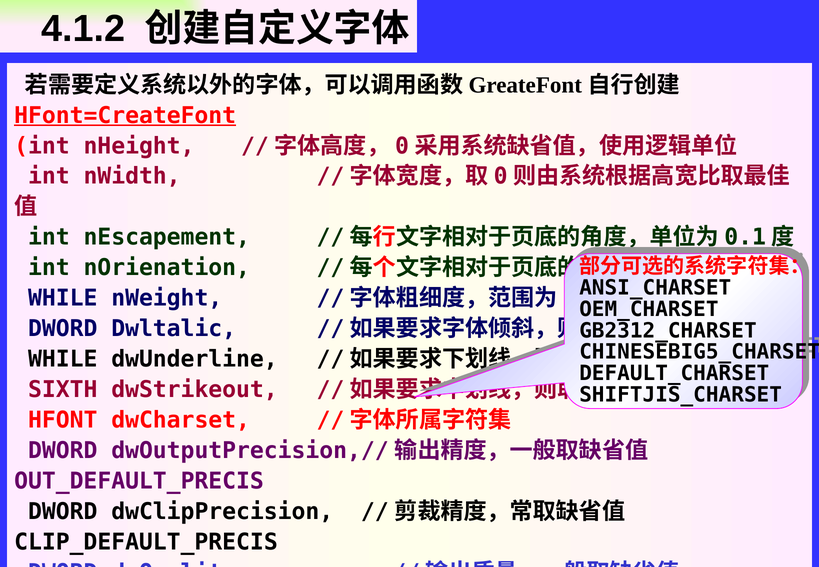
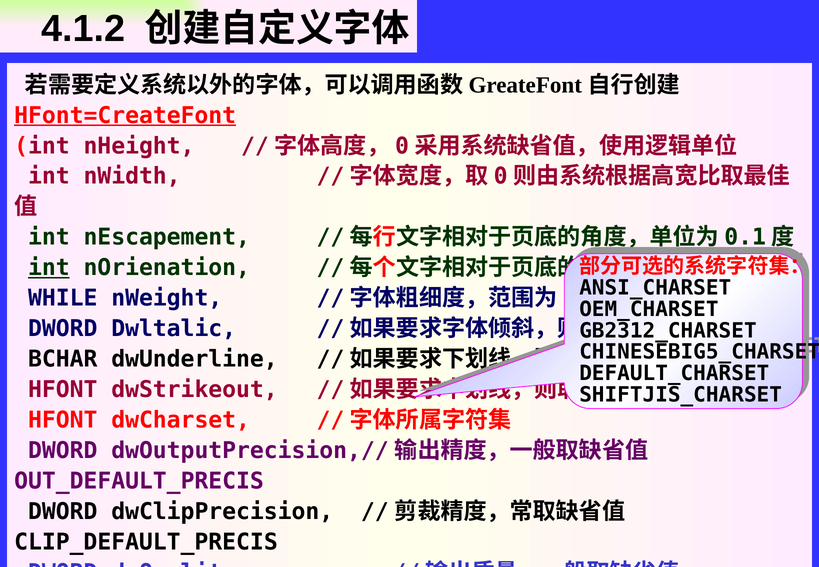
int at (49, 268) underline: none -> present
WHILE at (63, 359): WHILE -> BCHAR
SIXTH at (63, 390): SIXTH -> HFONT
